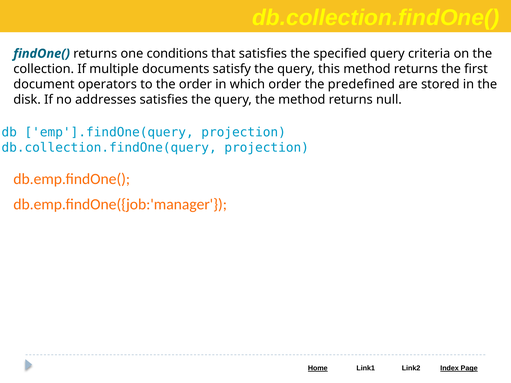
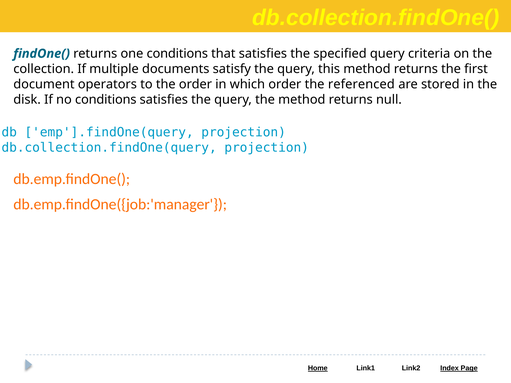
predefined: predefined -> referenced
no addresses: addresses -> conditions
